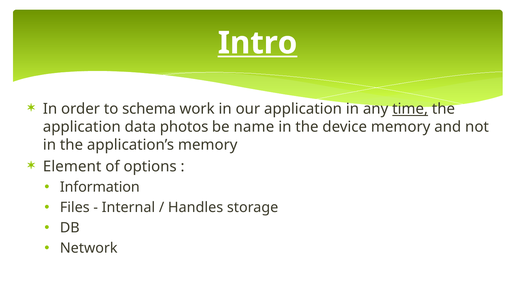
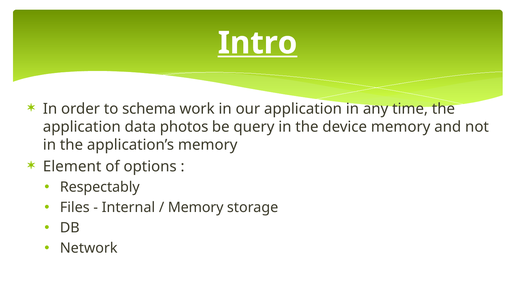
time underline: present -> none
name: name -> query
Information: Information -> Respectably
Handles at (196, 207): Handles -> Memory
